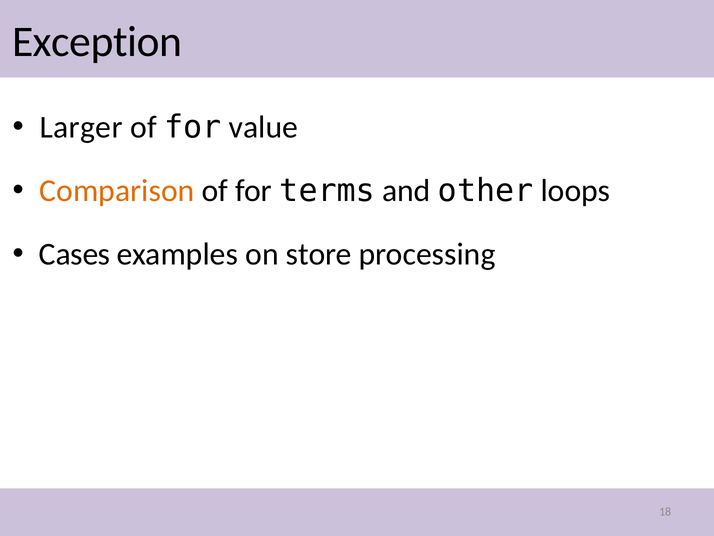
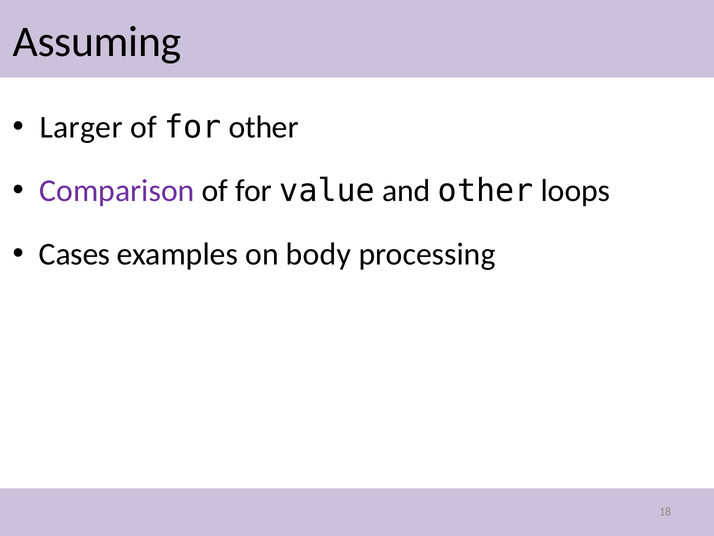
Exception: Exception -> Assuming
for value: value -> other
Comparison colour: orange -> purple
terms: terms -> value
store: store -> body
